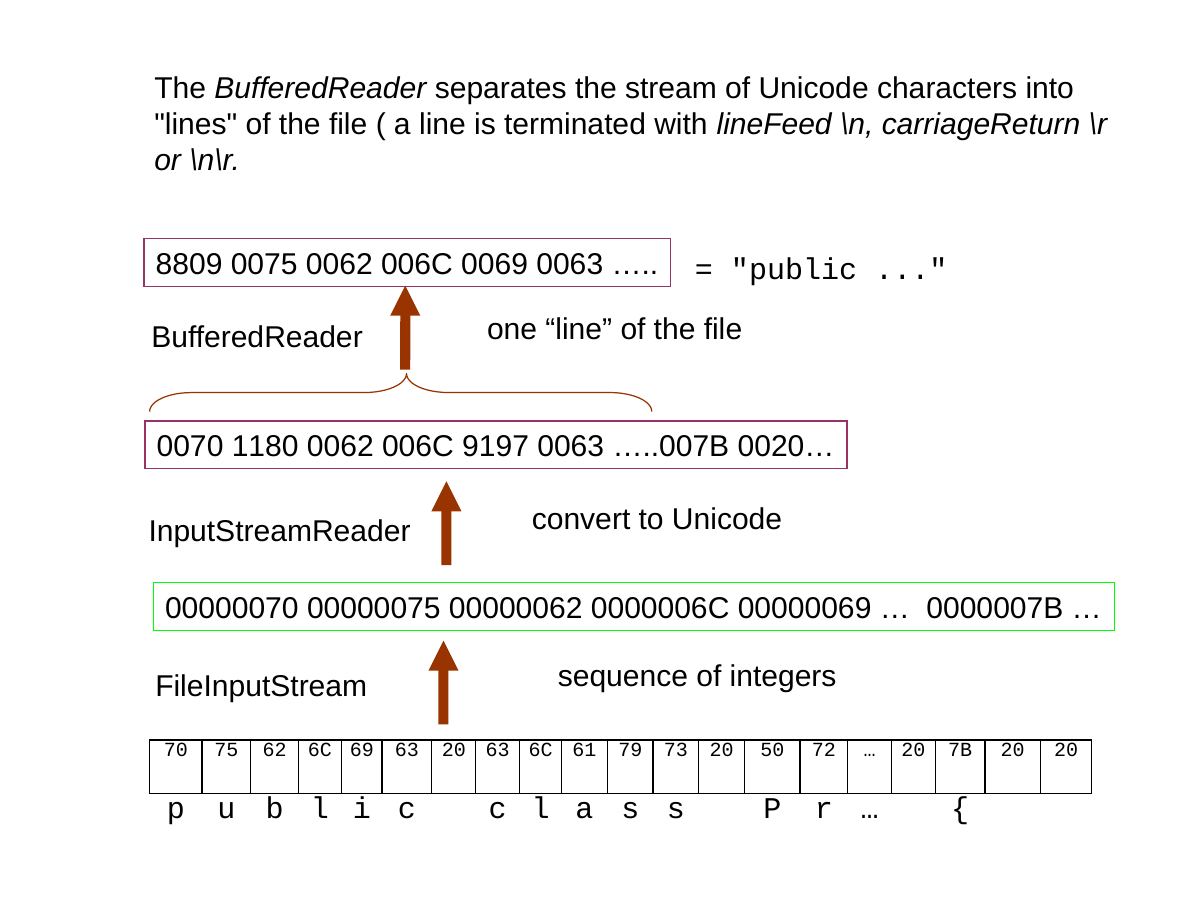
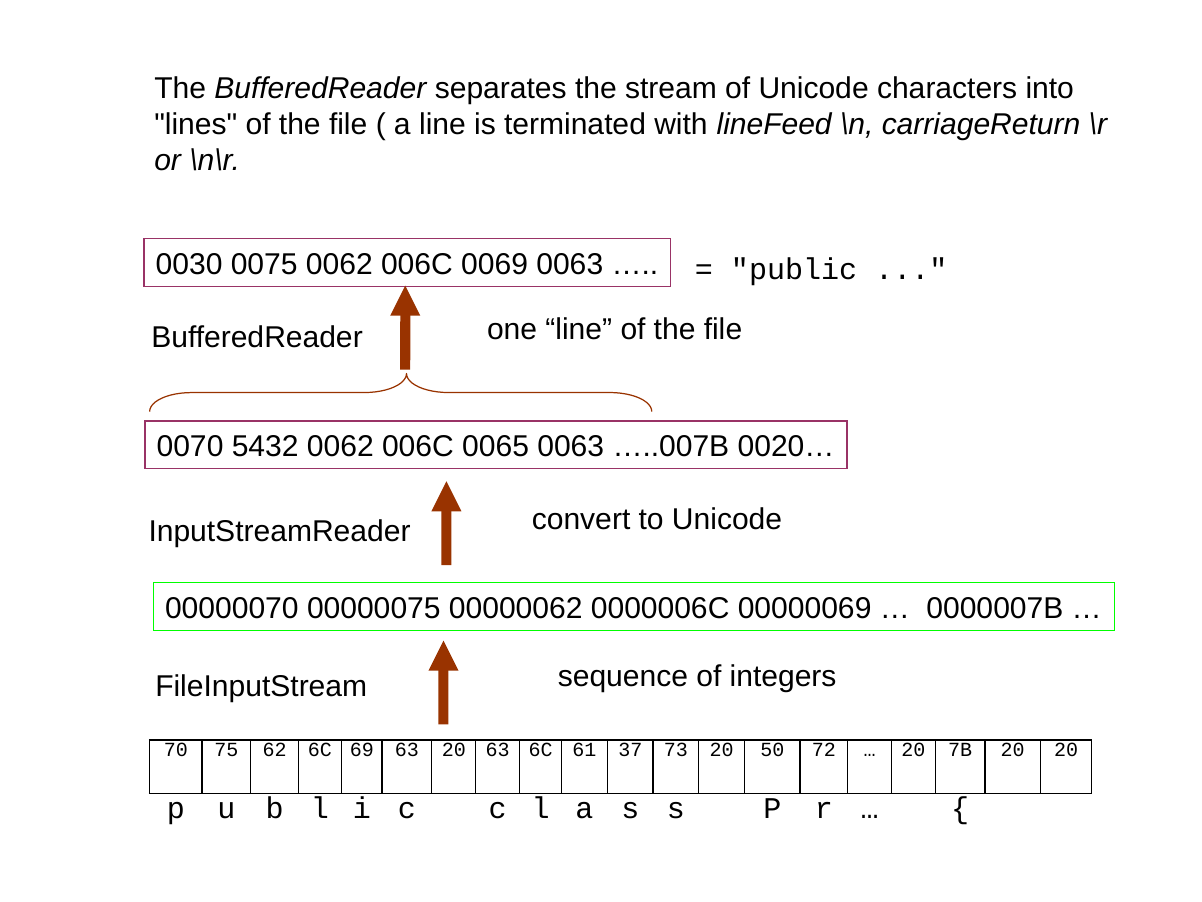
8809: 8809 -> 0030
1180: 1180 -> 5432
9197: 9197 -> 0065
79: 79 -> 37
